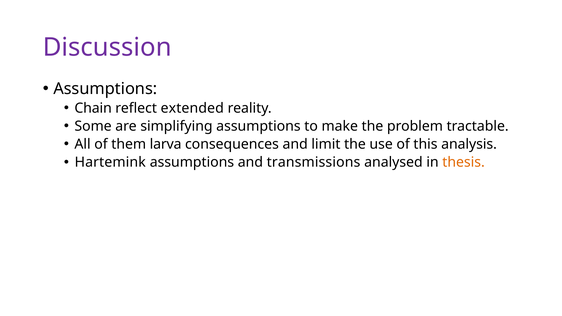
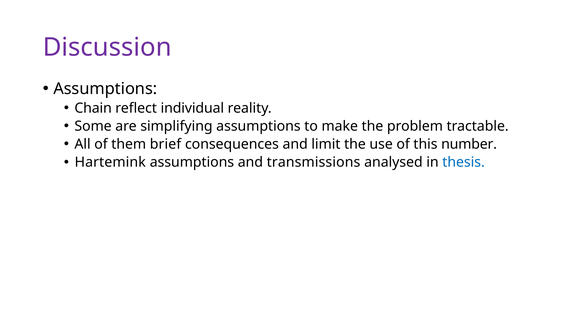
extended: extended -> individual
larva: larva -> brief
analysis: analysis -> number
thesis colour: orange -> blue
